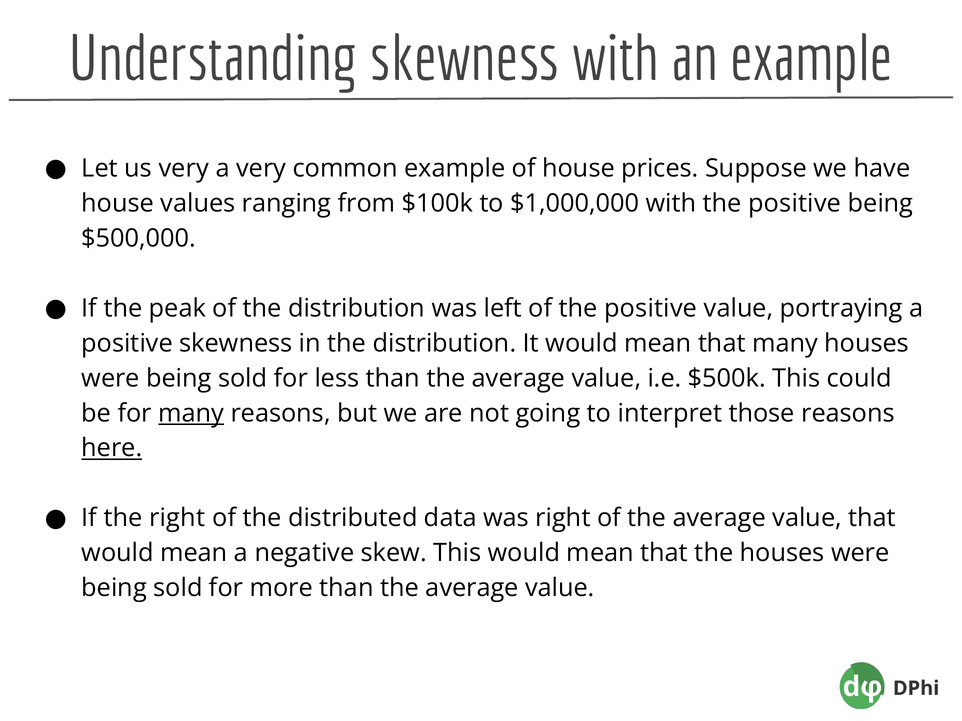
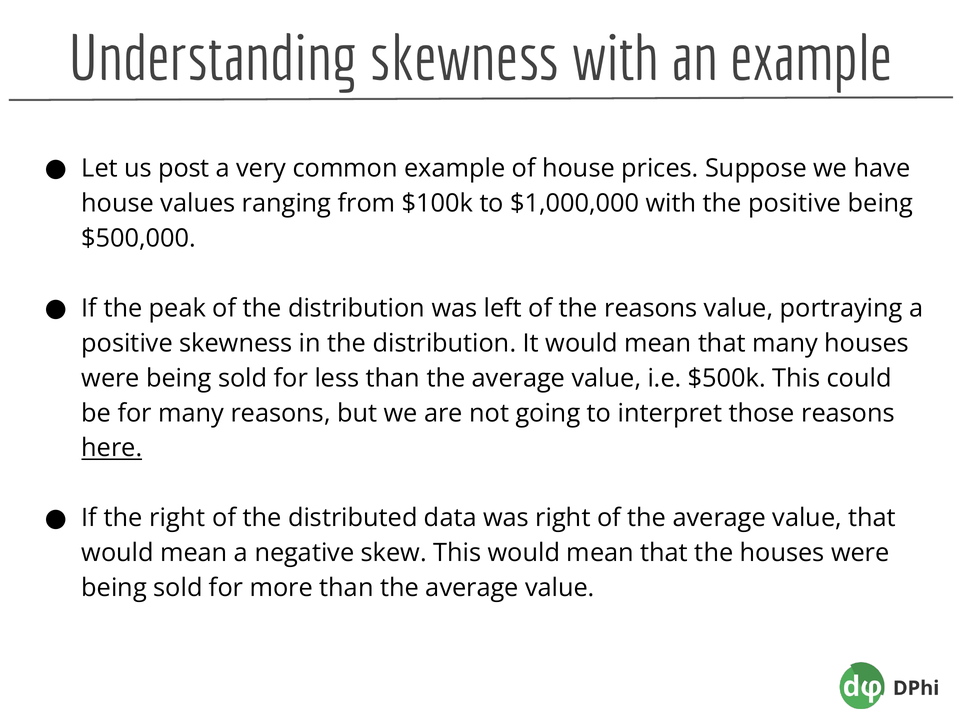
us very: very -> post
of the positive: positive -> reasons
many at (191, 413) underline: present -> none
